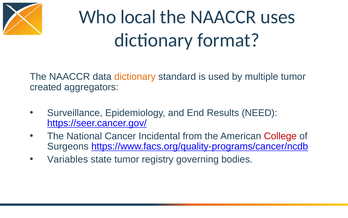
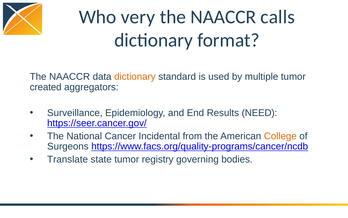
local: local -> very
uses: uses -> calls
College colour: red -> orange
Variables: Variables -> Translate
